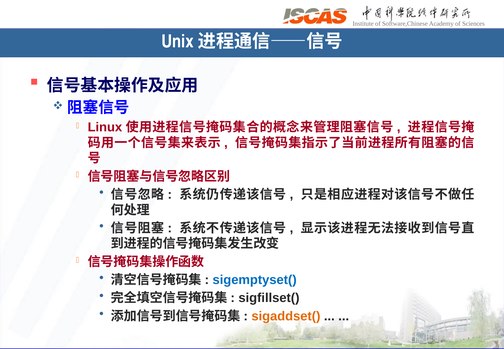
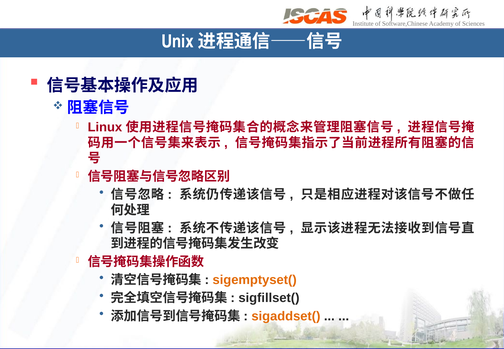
sigemptyset( colour: blue -> orange
